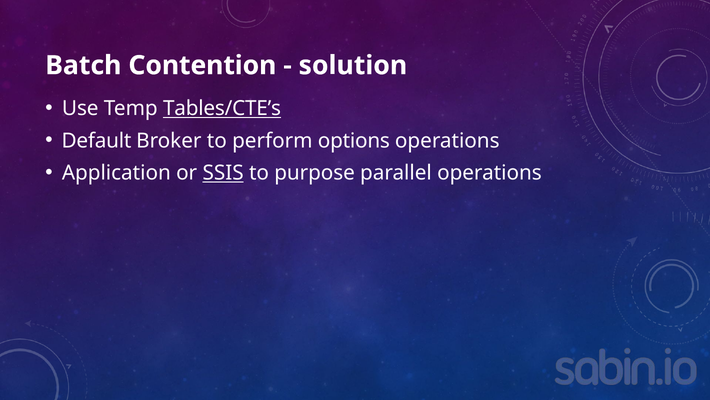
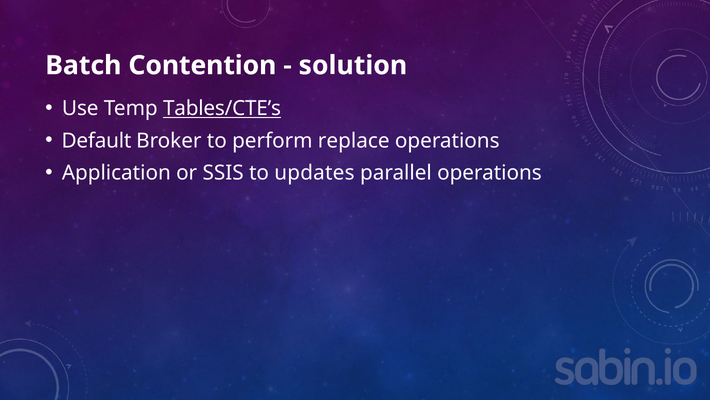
options: options -> replace
SSIS underline: present -> none
purpose: purpose -> updates
